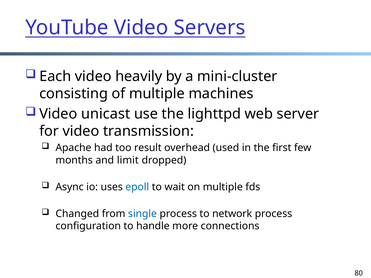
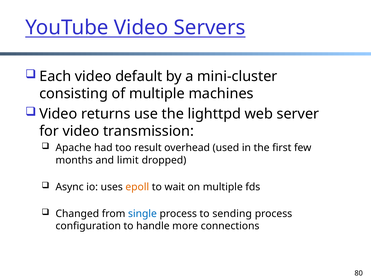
heavily: heavily -> default
unicast: unicast -> returns
epoll colour: blue -> orange
network: network -> sending
